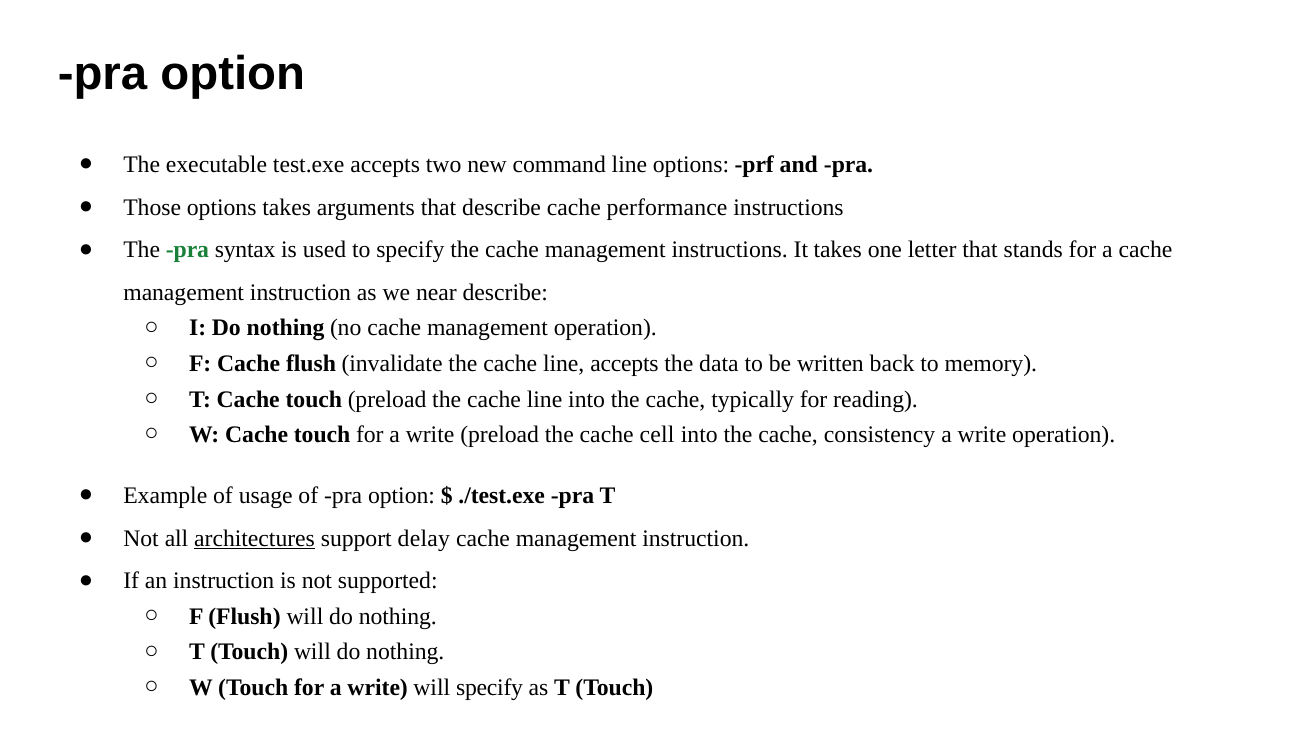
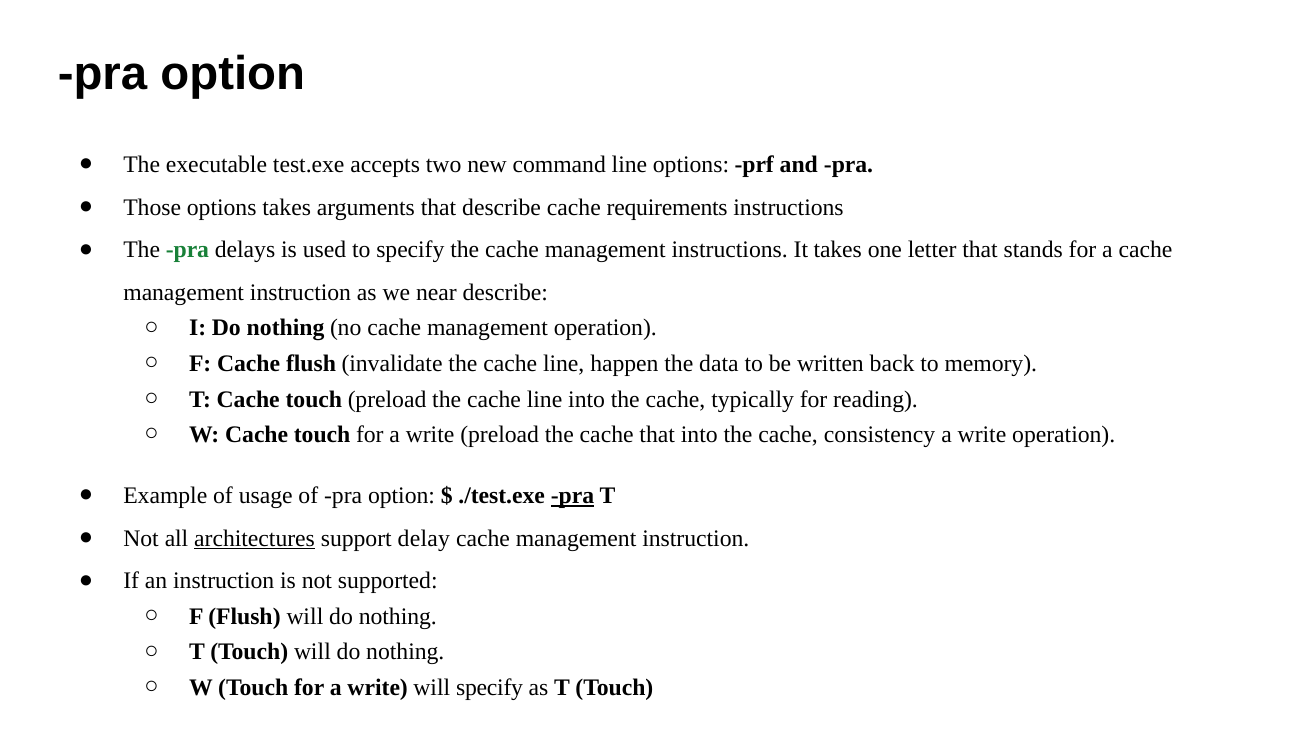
performance: performance -> requirements
syntax: syntax -> delays
line accepts: accepts -> happen
cache cell: cell -> that
pra at (573, 496) underline: none -> present
